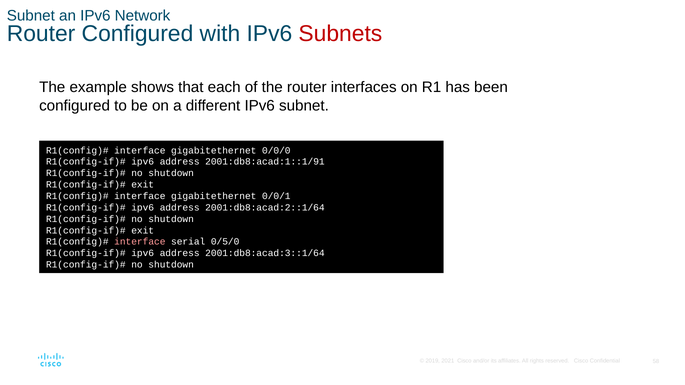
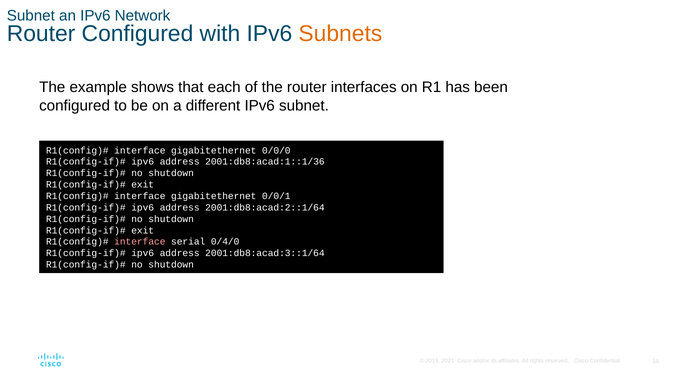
Subnets colour: red -> orange
2001:db8:acad:1::1/91: 2001:db8:acad:1::1/91 -> 2001:db8:acad:1::1/36
0/5/0: 0/5/0 -> 0/4/0
